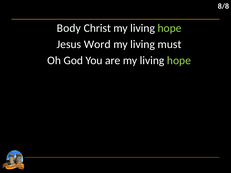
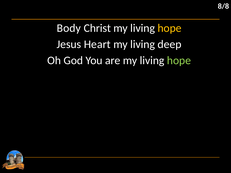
hope at (170, 28) colour: light green -> yellow
Word: Word -> Heart
must: must -> deep
